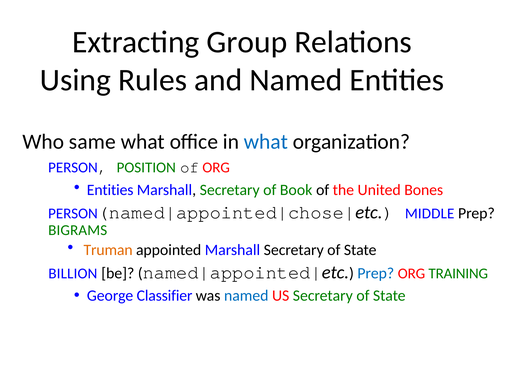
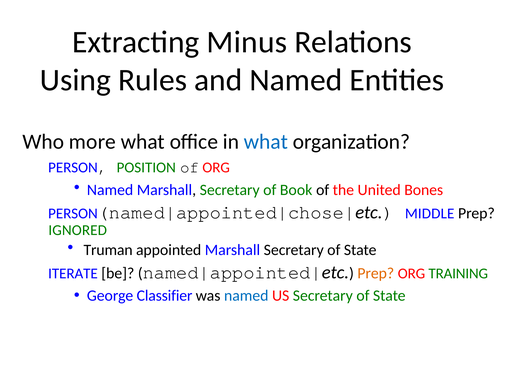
Group: Group -> Minus
same: same -> more
Entities at (110, 190): Entities -> Named
BIGRAMS: BIGRAMS -> IGNORED
Truman colour: orange -> black
BILLION: BILLION -> ITERATE
Prep at (376, 273) colour: blue -> orange
